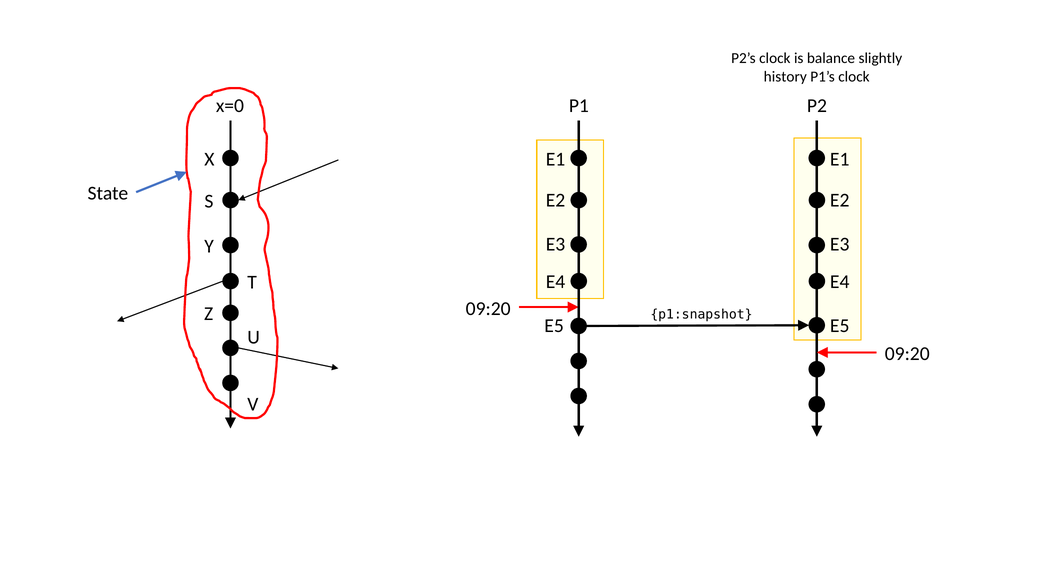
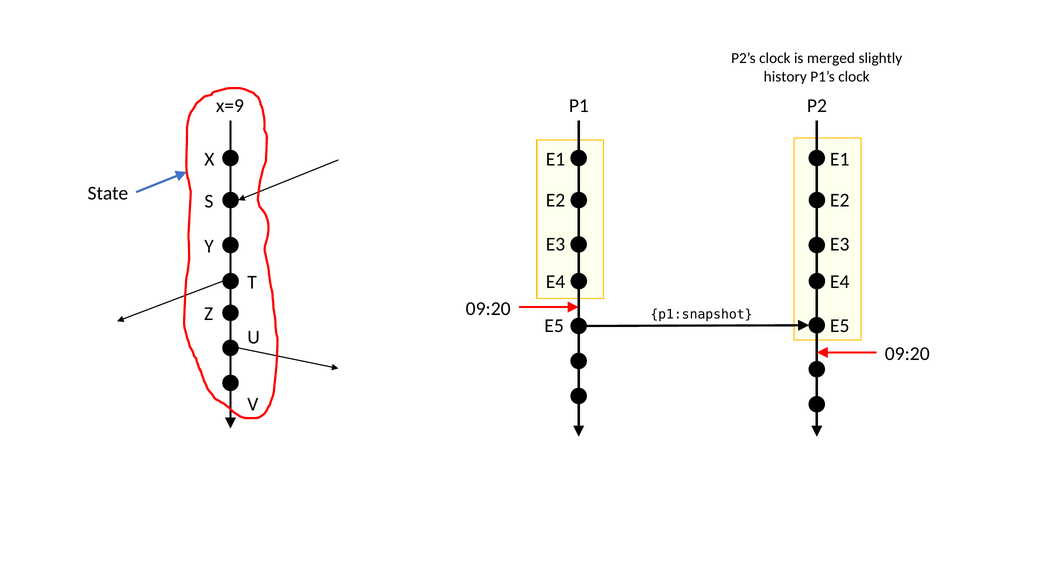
balance: balance -> merged
x=0: x=0 -> x=9
